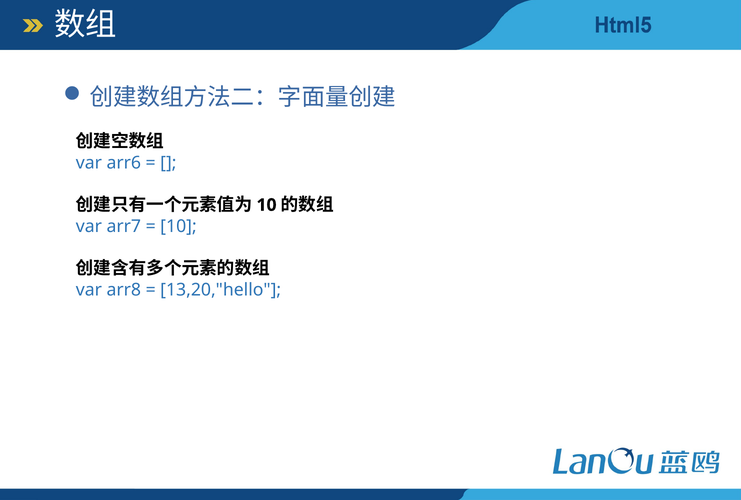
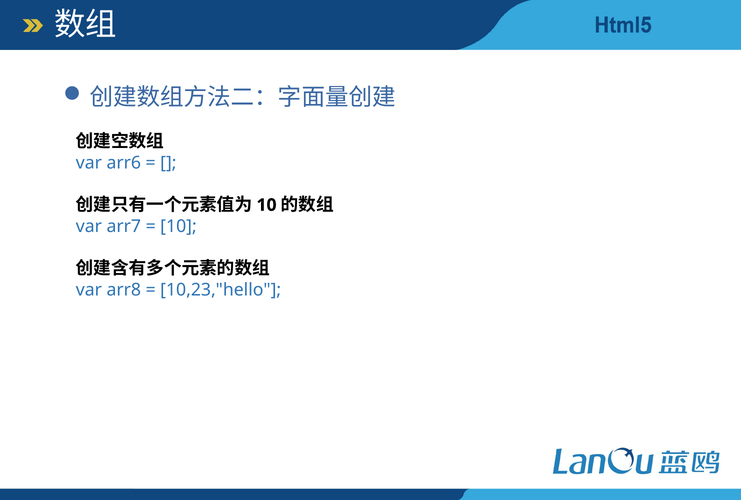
13,20,"hello: 13,20,"hello -> 10,23,"hello
